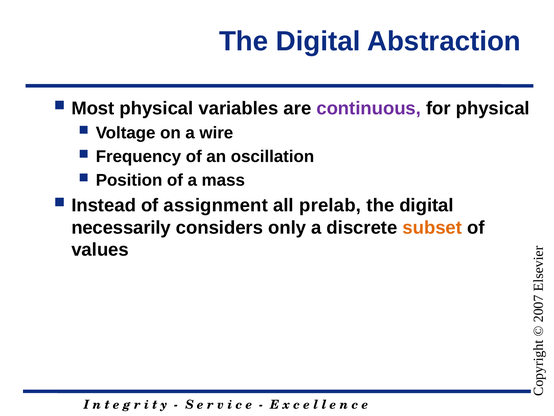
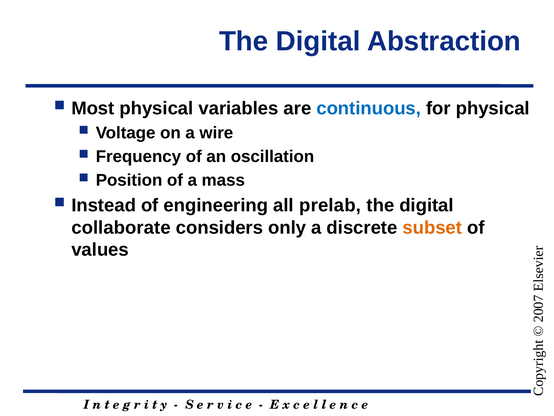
continuous colour: purple -> blue
assignment: assignment -> engineering
necessarily: necessarily -> collaborate
